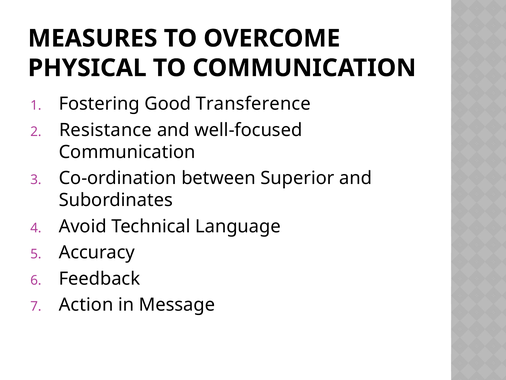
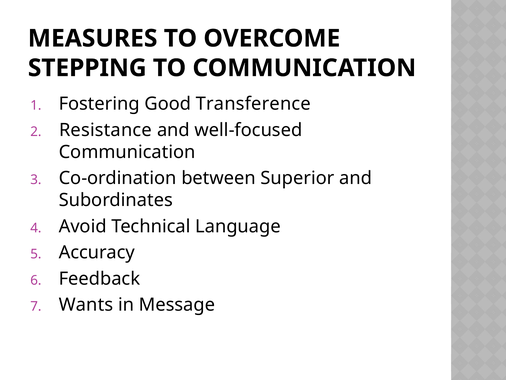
PHYSICAL: PHYSICAL -> STEPPING
Action: Action -> Wants
